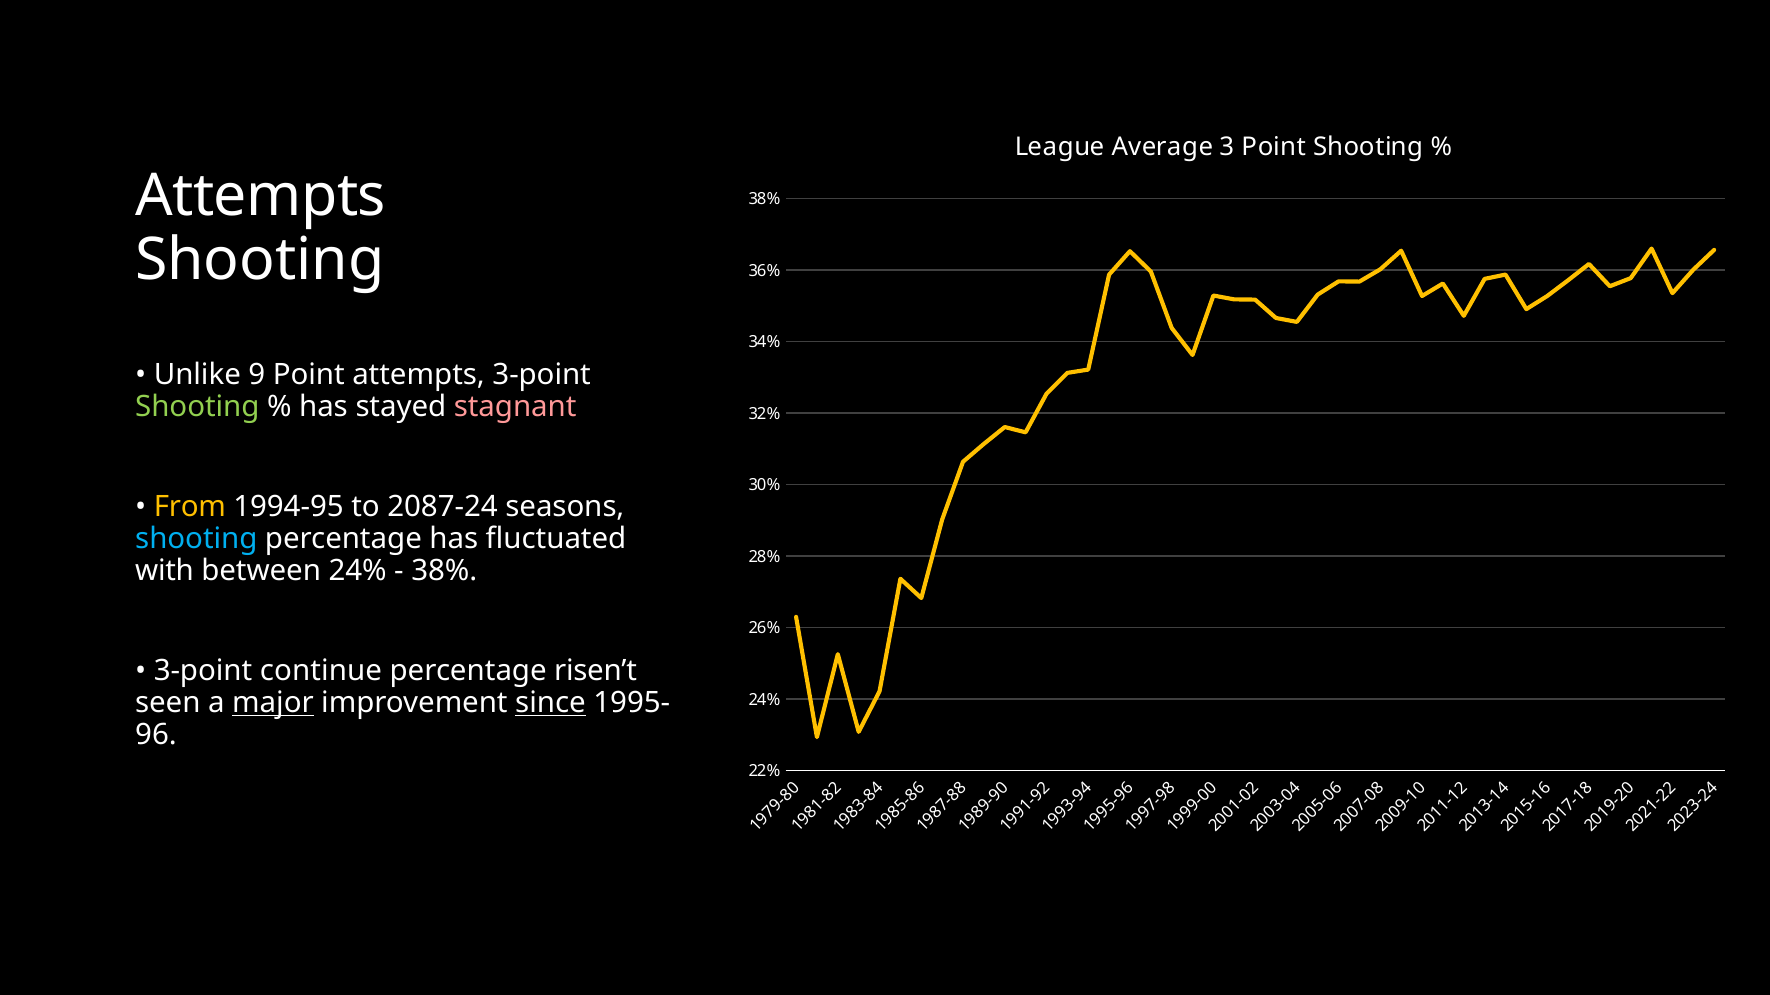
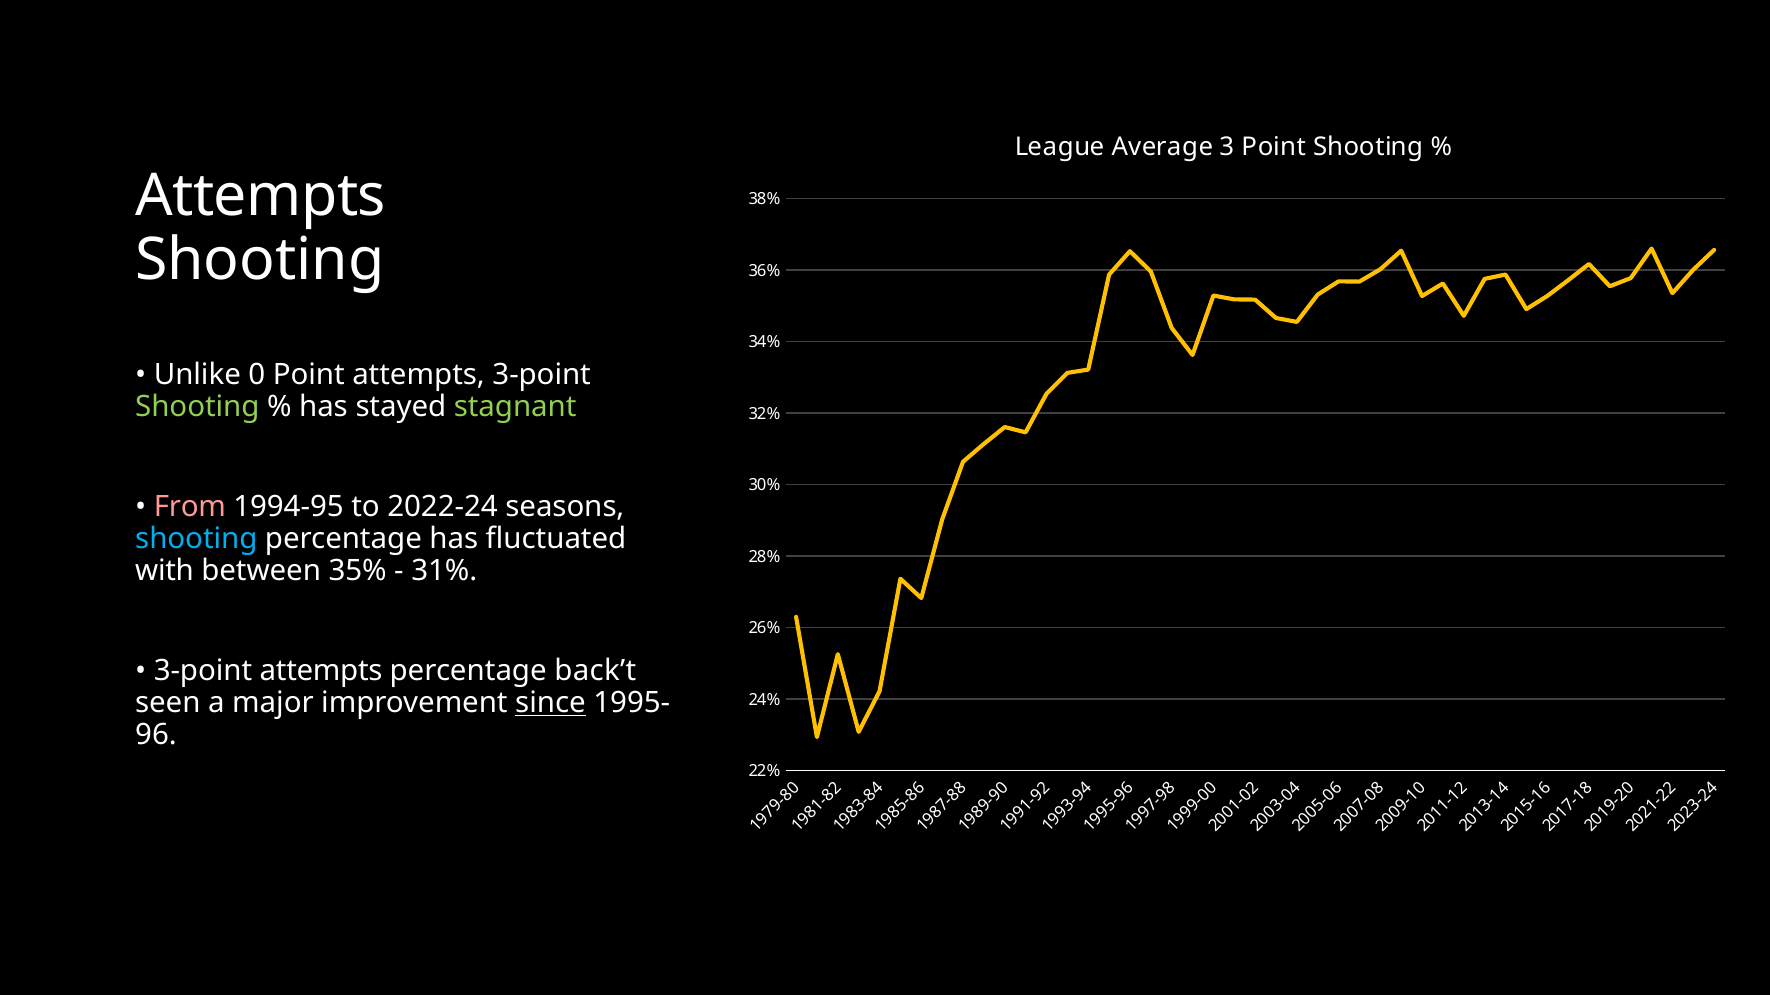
Unlike 9: 9 -> 0
stagnant colour: pink -> light green
From colour: yellow -> pink
2087-24: 2087-24 -> 2022-24
between 24%: 24% -> 35%
38% at (444, 571): 38% -> 31%
3-point continue: continue -> attempts
risen’t: risen’t -> back’t
major underline: present -> none
